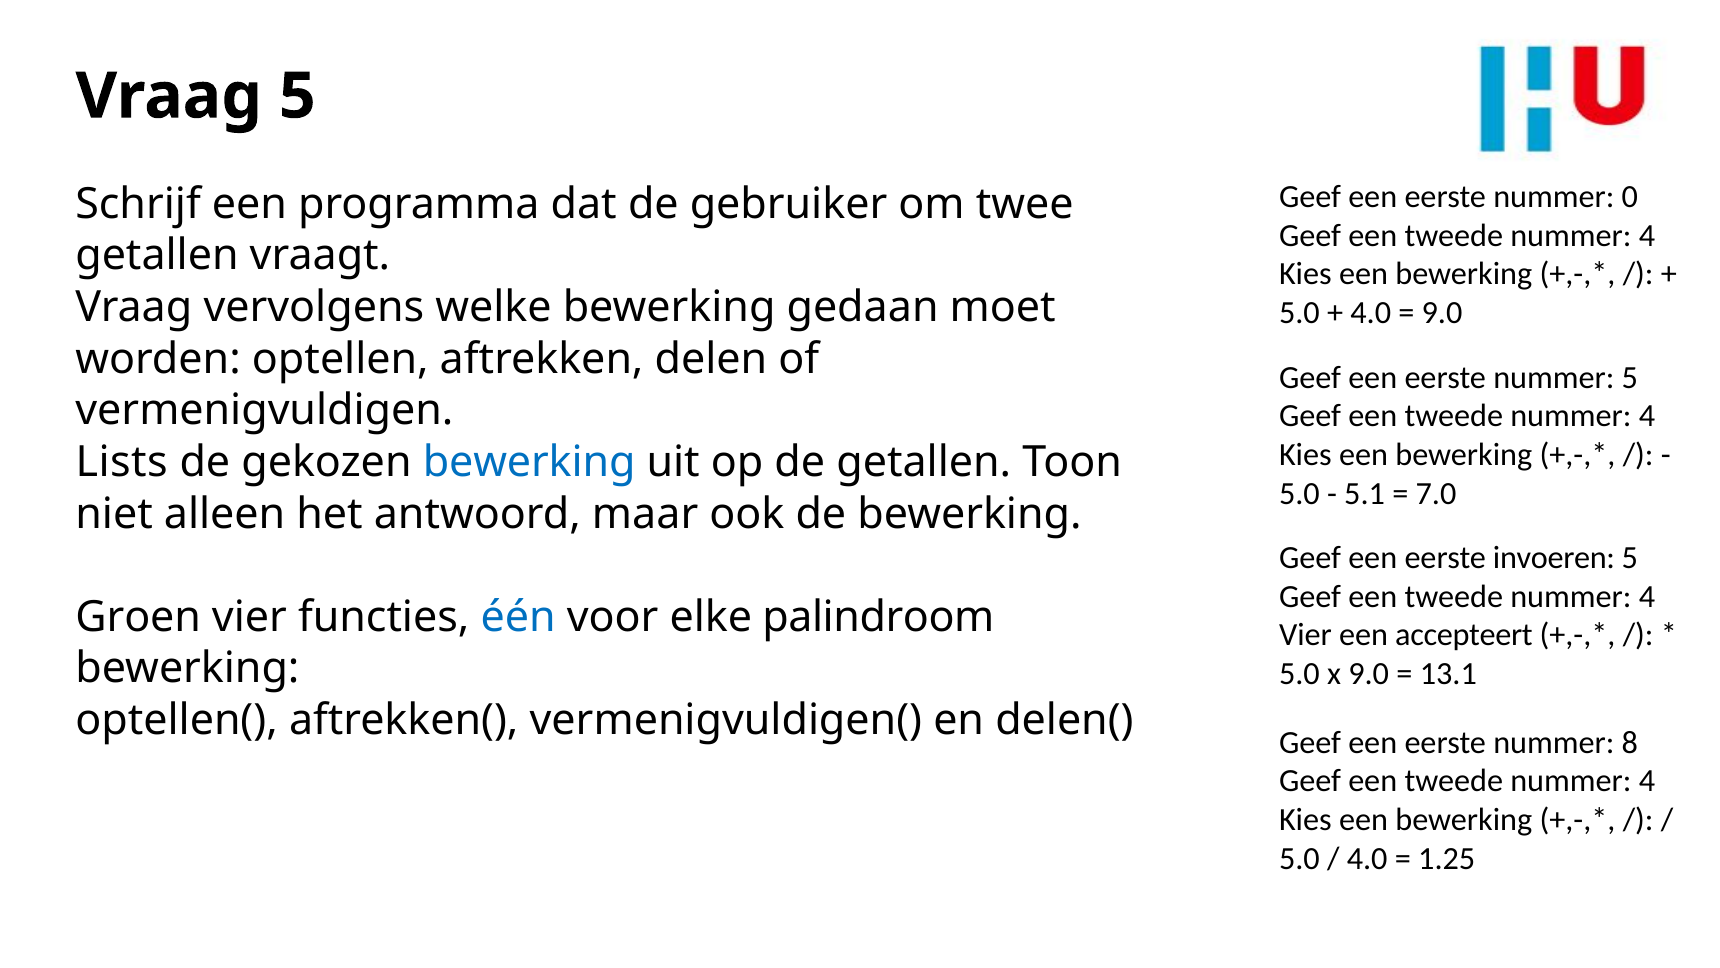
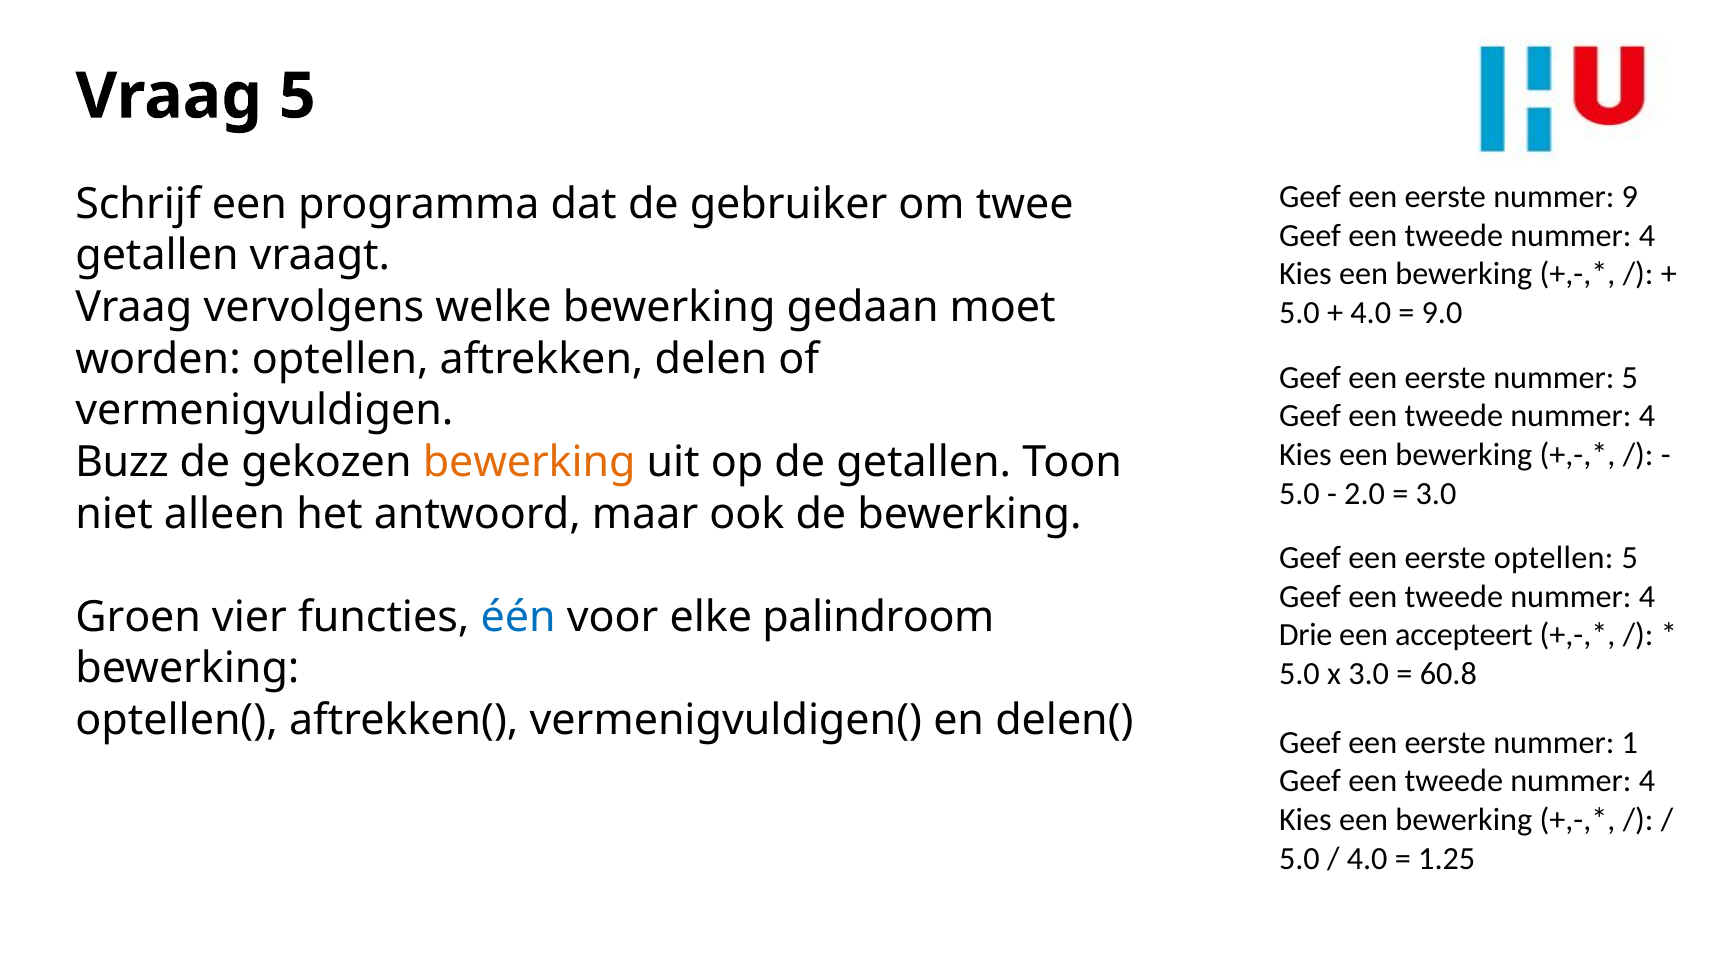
0: 0 -> 9
Lists: Lists -> Buzz
bewerking at (529, 462) colour: blue -> orange
5.1: 5.1 -> 2.0
7.0 at (1436, 493): 7.0 -> 3.0
eerste invoeren: invoeren -> optellen
Vier at (1305, 635): Vier -> Drie
x 9.0: 9.0 -> 3.0
13.1: 13.1 -> 60.8
8: 8 -> 1
